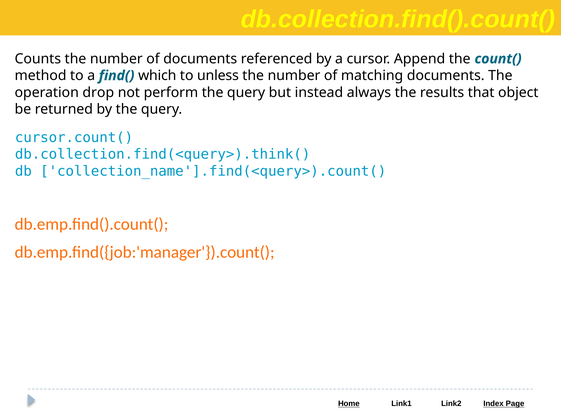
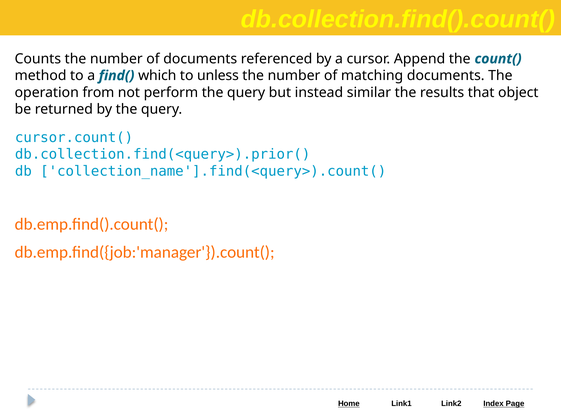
drop: drop -> from
always: always -> similar
db.collection.find(<query>).think(: db.collection.find(<query>).think( -> db.collection.find(<query>).prior(
